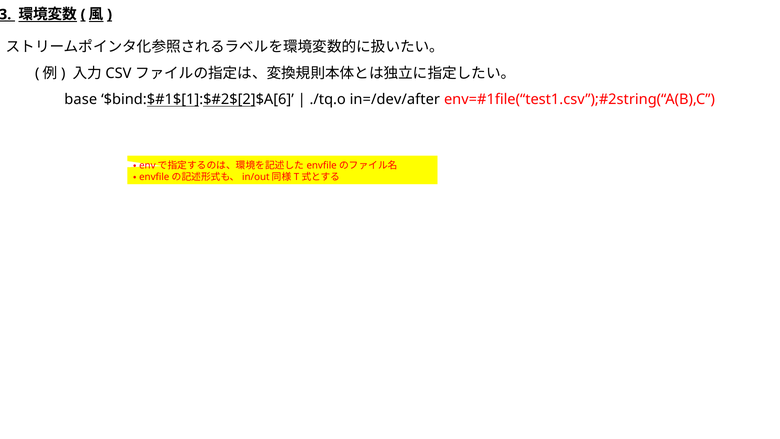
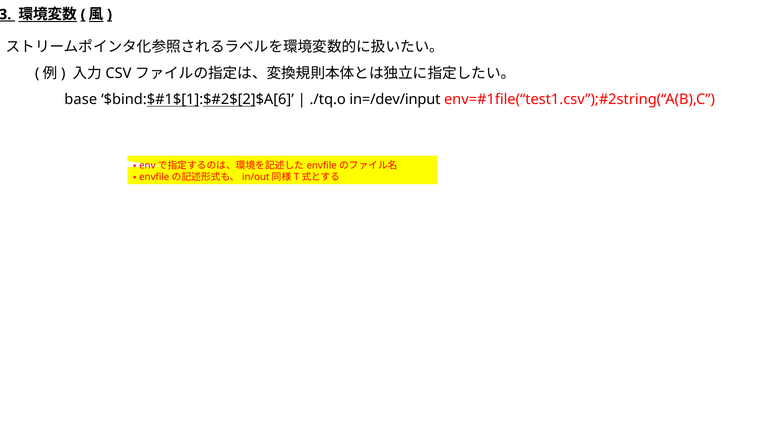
in=/dev/after: in=/dev/after -> in=/dev/input
